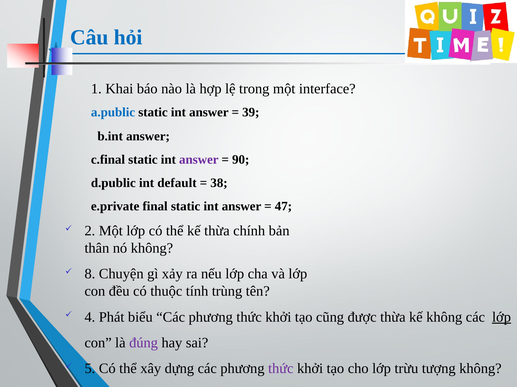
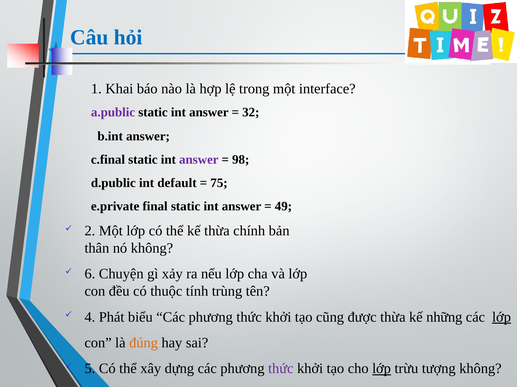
a.public colour: blue -> purple
39: 39 -> 32
90: 90 -> 98
38: 38 -> 75
47: 47 -> 49
8 at (90, 274): 8 -> 6
kế không: không -> những
đúng colour: purple -> orange
lớp at (382, 369) underline: none -> present
